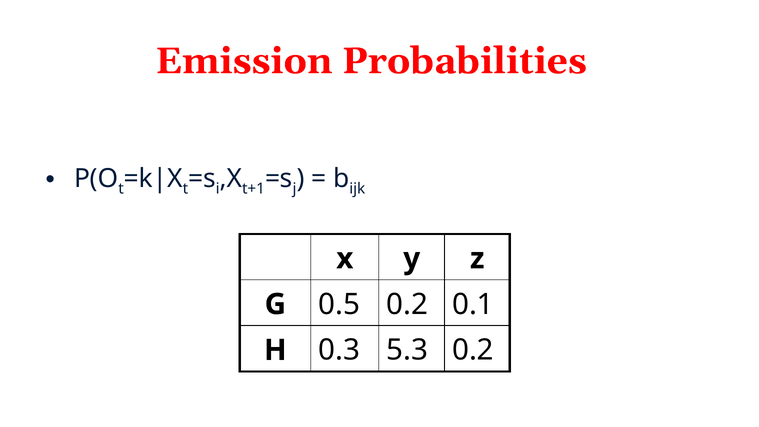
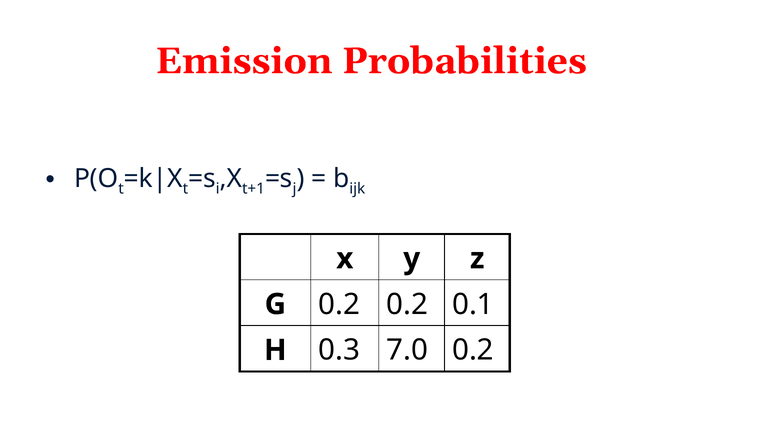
G 0.5: 0.5 -> 0.2
5.3: 5.3 -> 7.0
